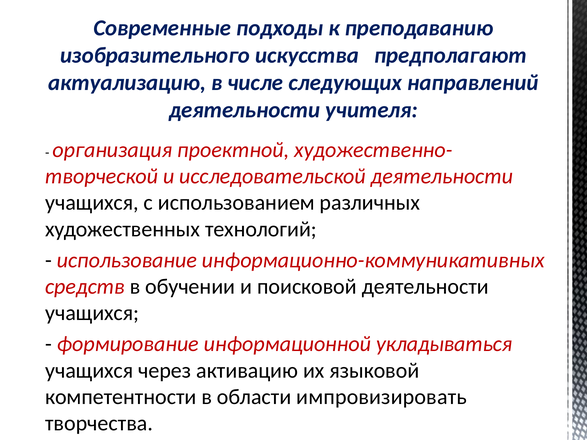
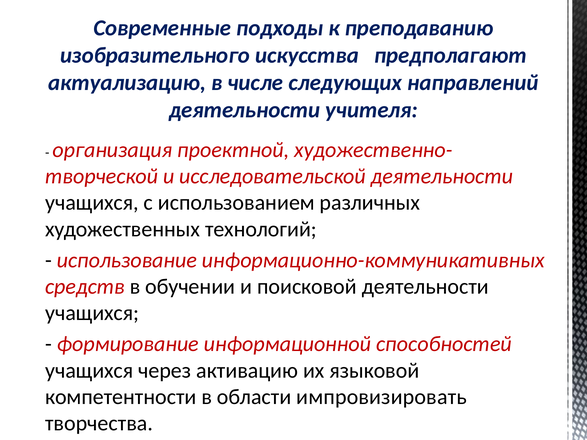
укладываться: укладываться -> способностей
